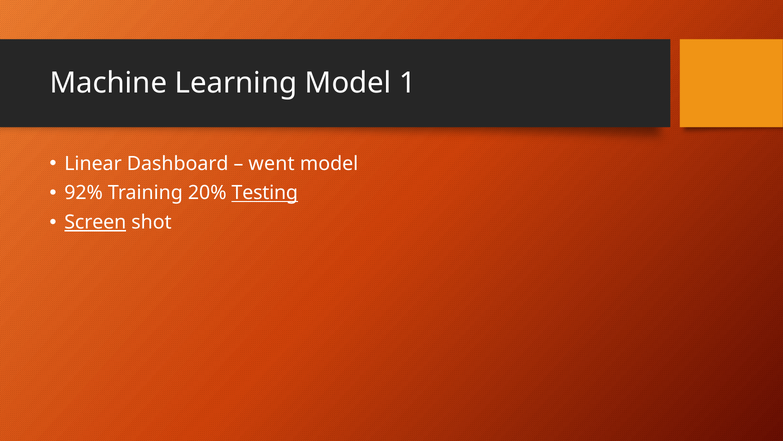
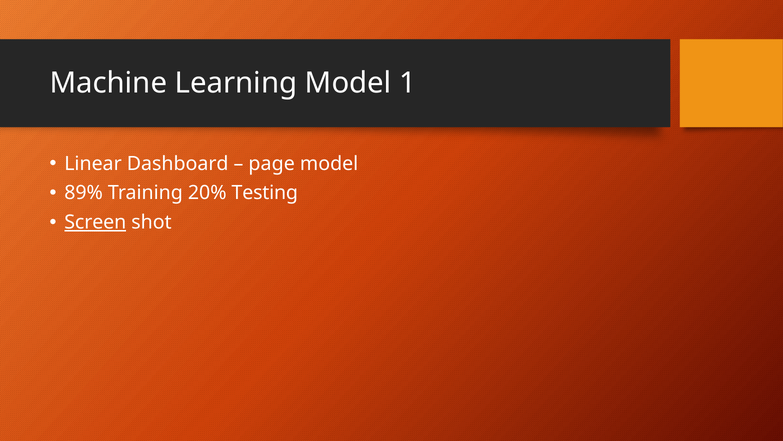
went: went -> page
92%: 92% -> 89%
Testing underline: present -> none
